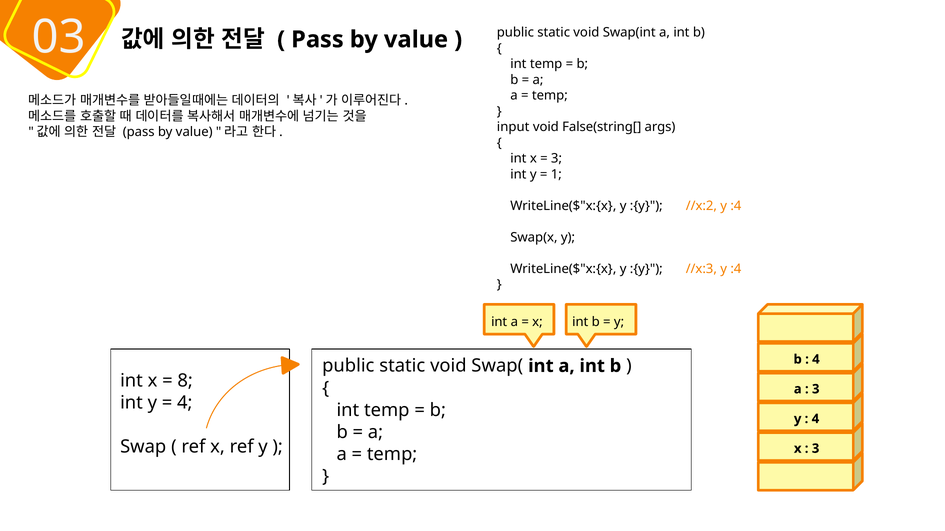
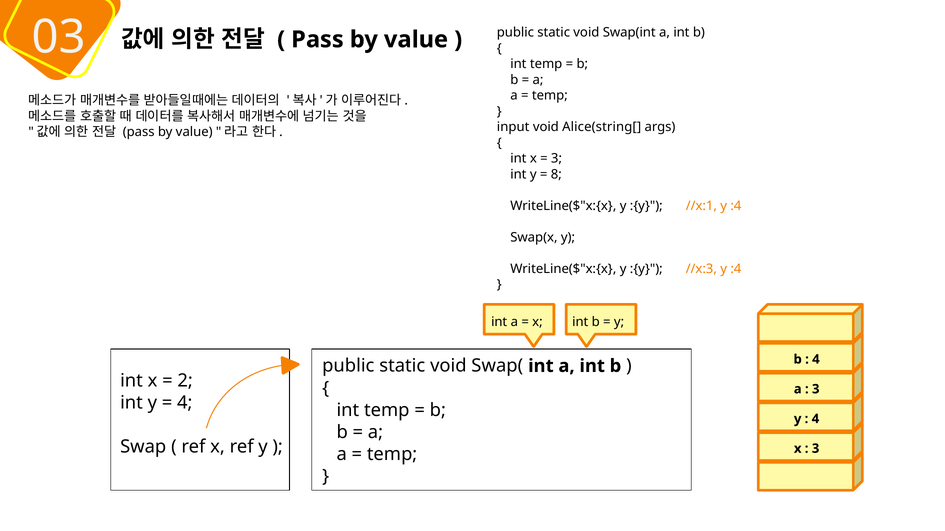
False(string[: False(string[ -> Alice(string[
1: 1 -> 8
//x:2: //x:2 -> //x:1
8: 8 -> 2
